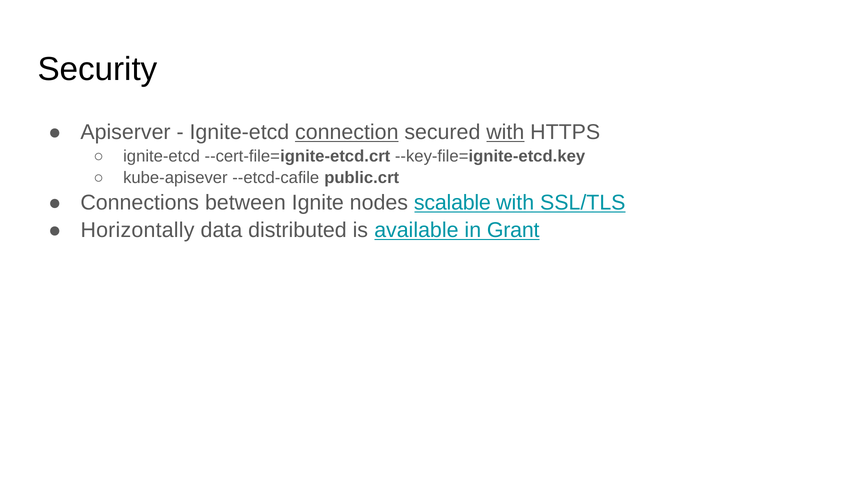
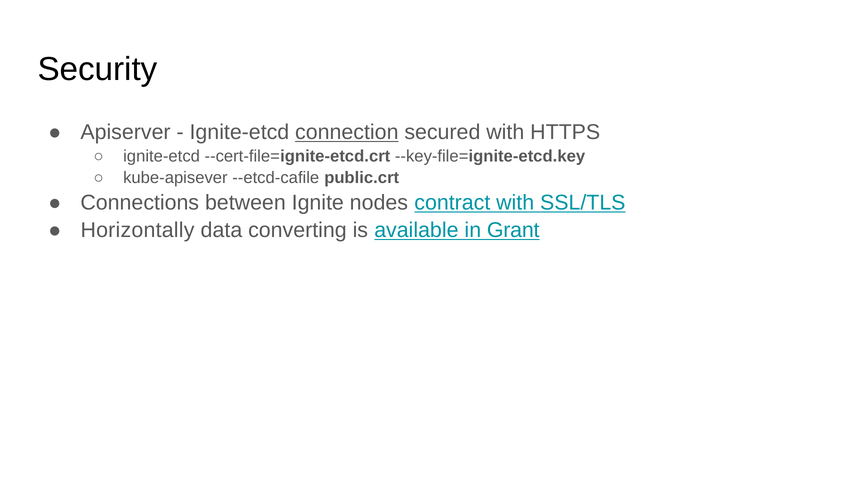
with at (505, 132) underline: present -> none
scalable: scalable -> contract
distributed: distributed -> converting
